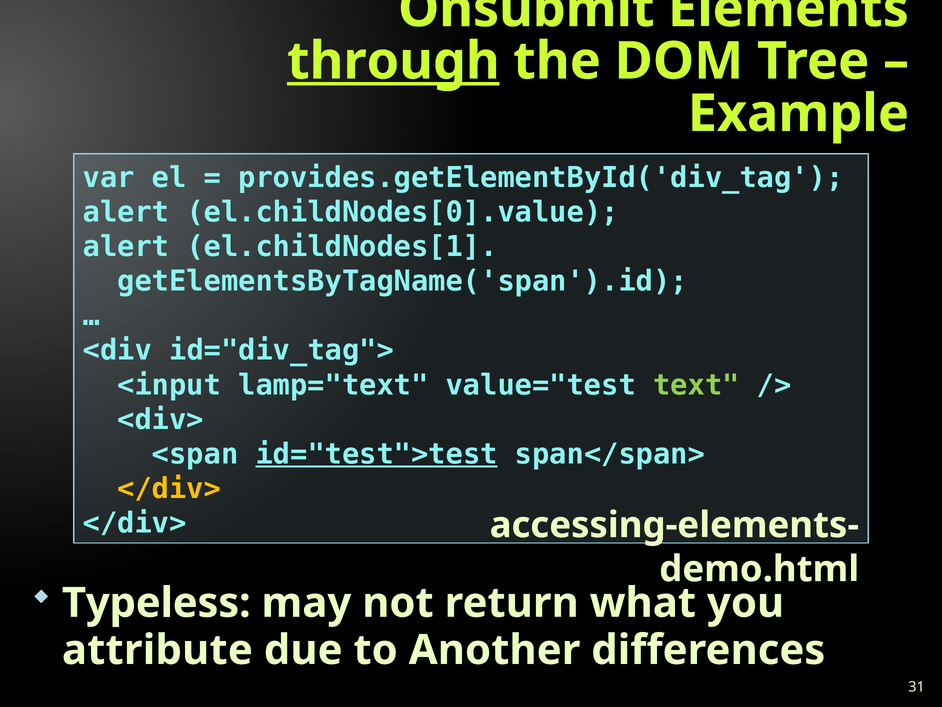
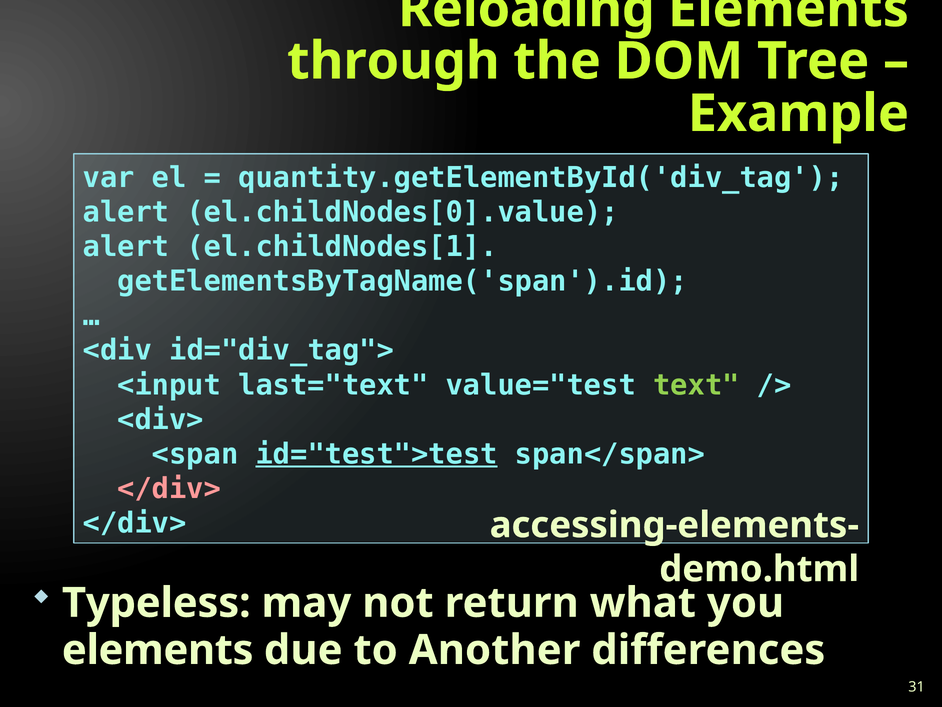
Onsubmit: Onsubmit -> Reloading
through underline: present -> none
provides.getElementById('div_tag: provides.getElementById('div_tag -> quantity.getElementById('div_tag
lamp="text: lamp="text -> last="text
</div> at (169, 488) colour: yellow -> pink
attribute at (157, 650): attribute -> elements
